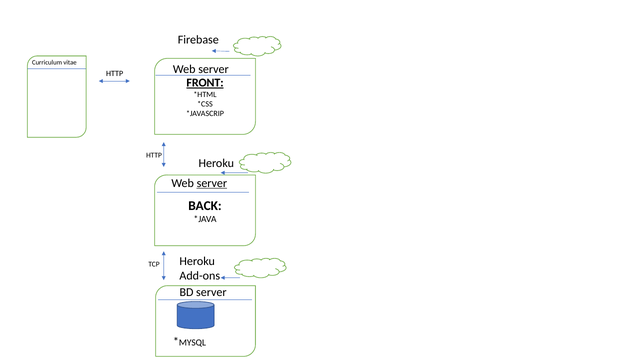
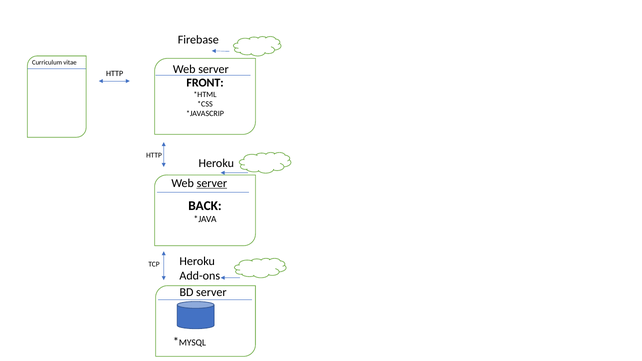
FRONT underline: present -> none
